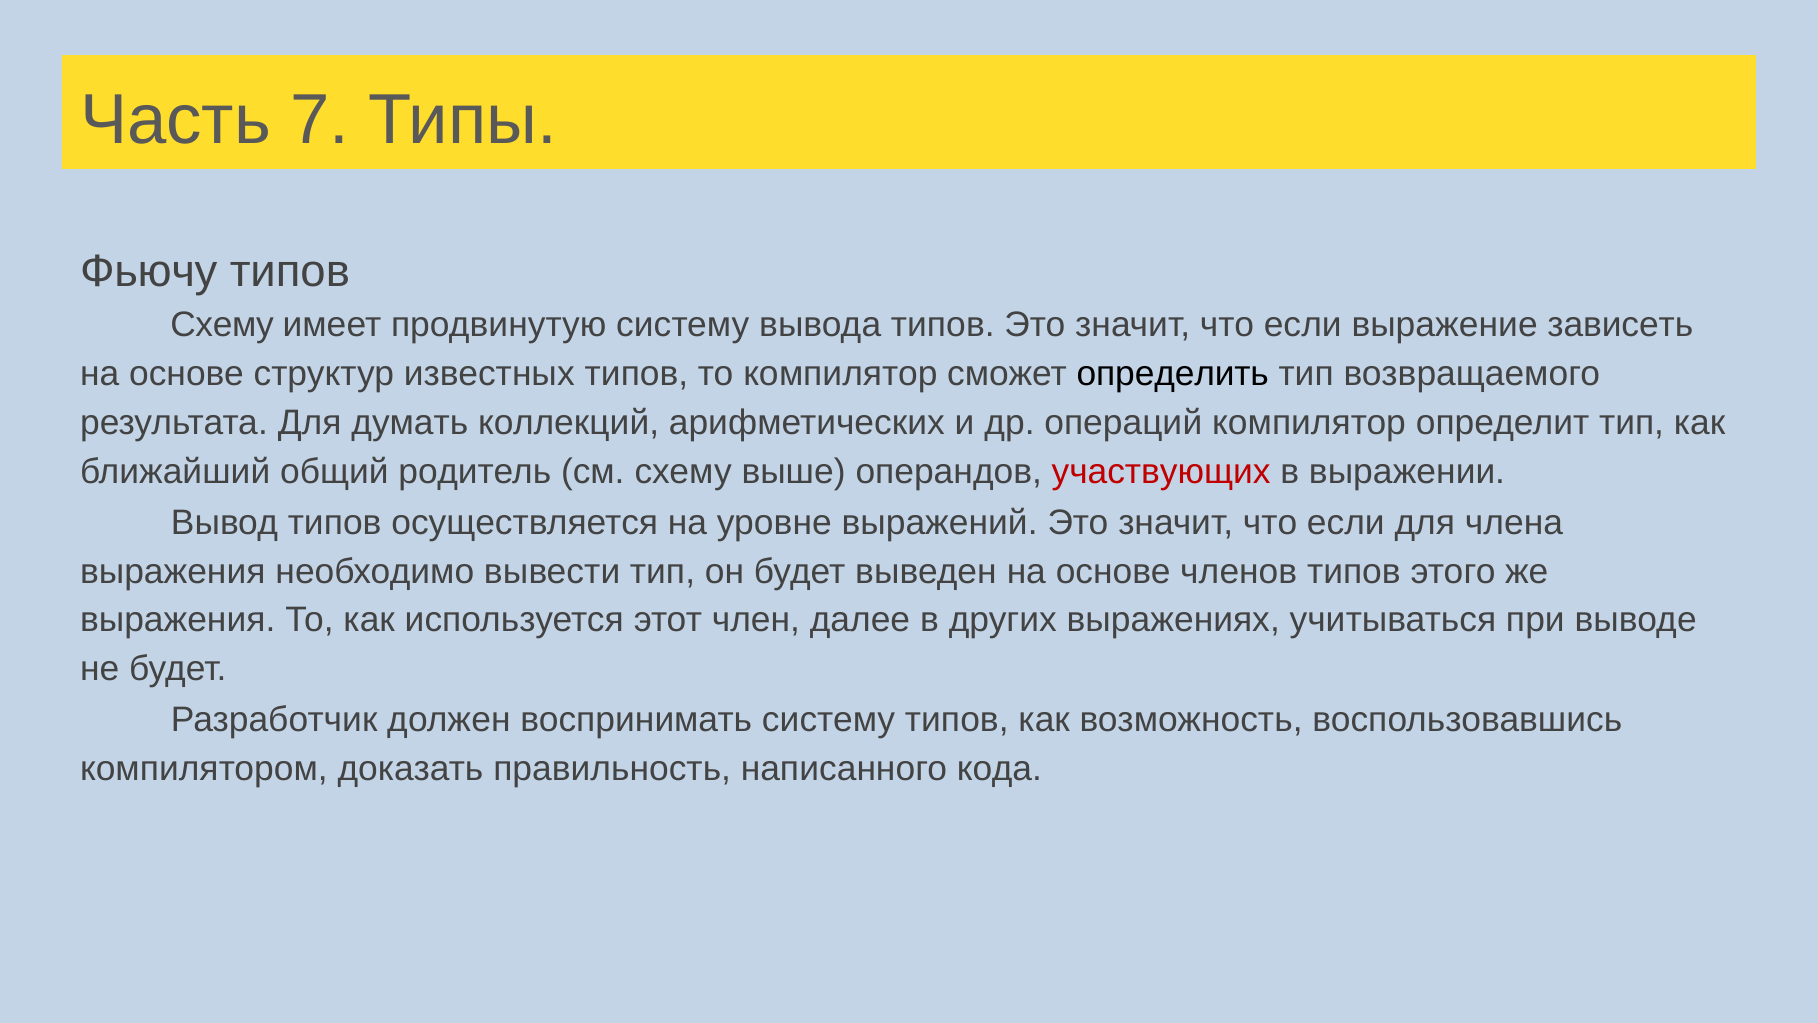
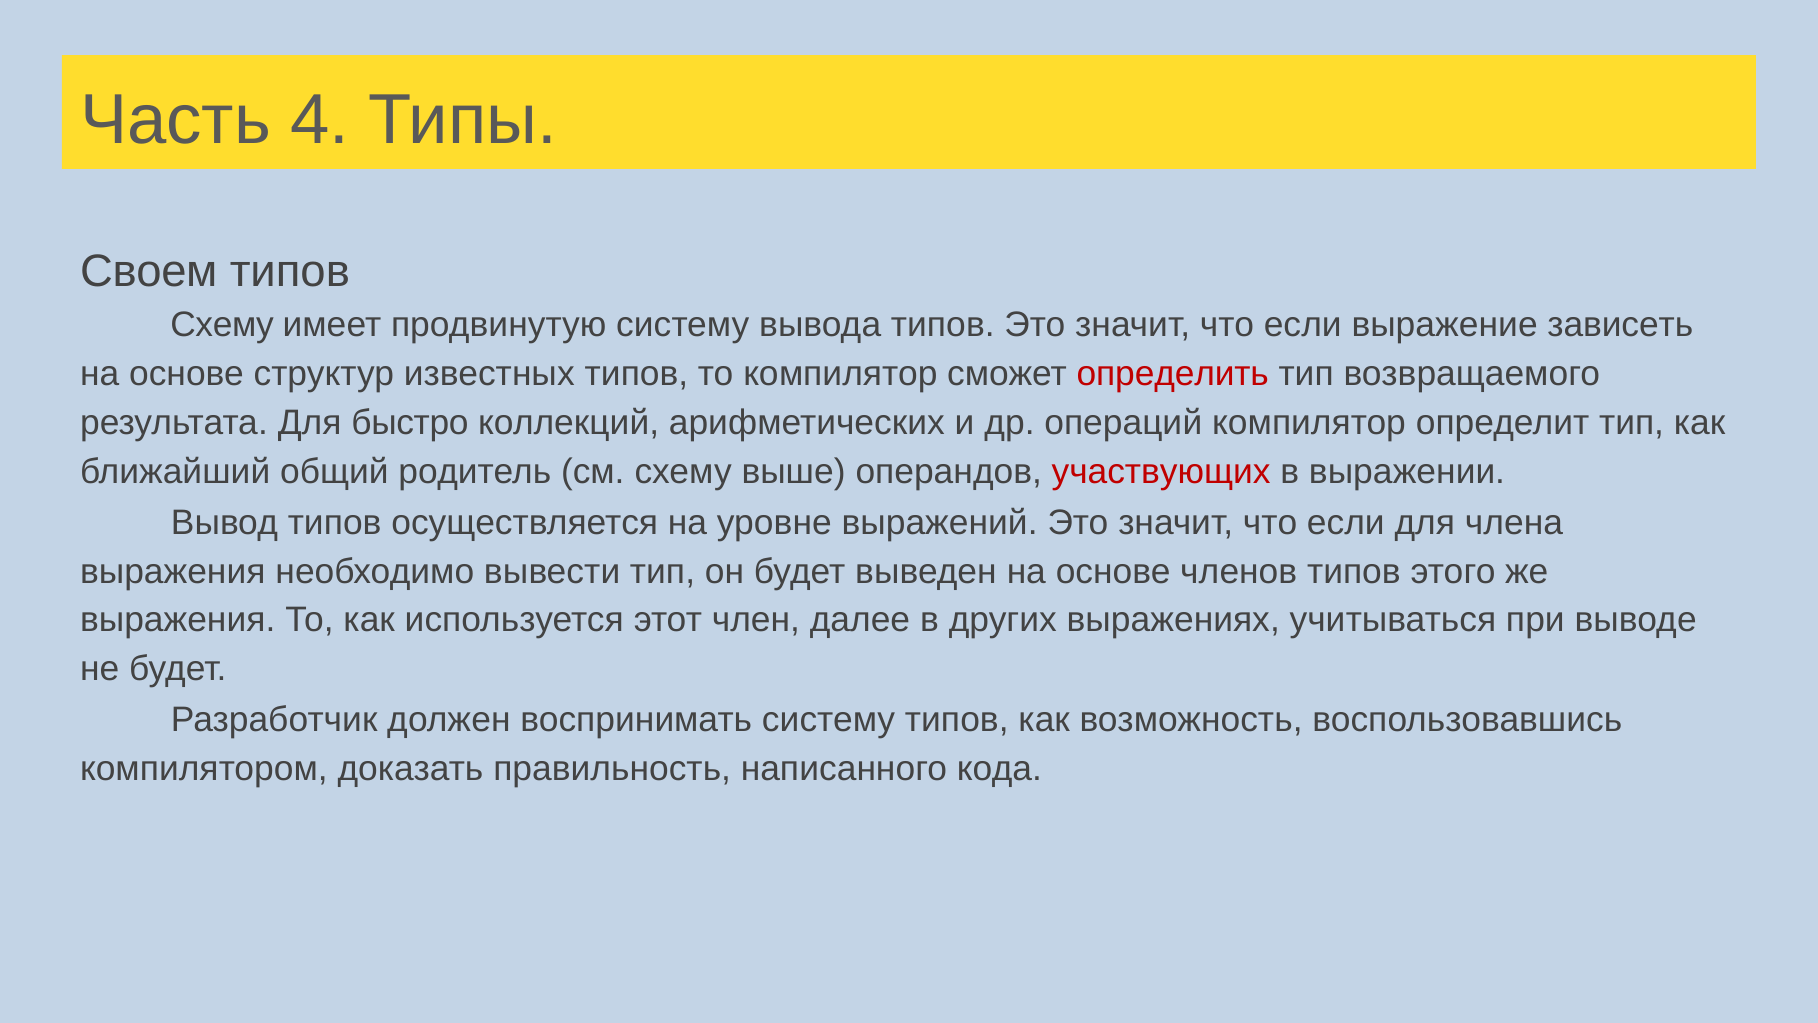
7: 7 -> 4
Фьючу: Фьючу -> Своем
определить colour: black -> red
думать: думать -> быстро
